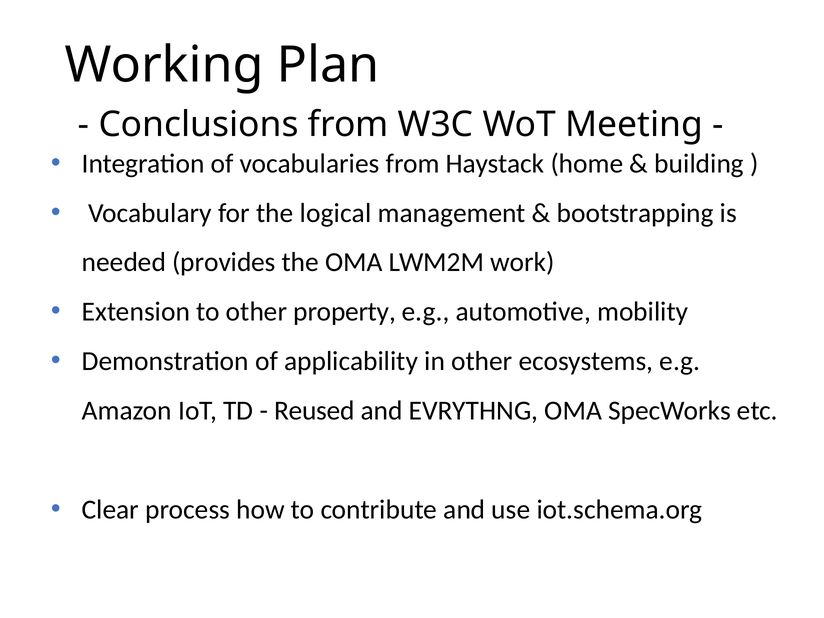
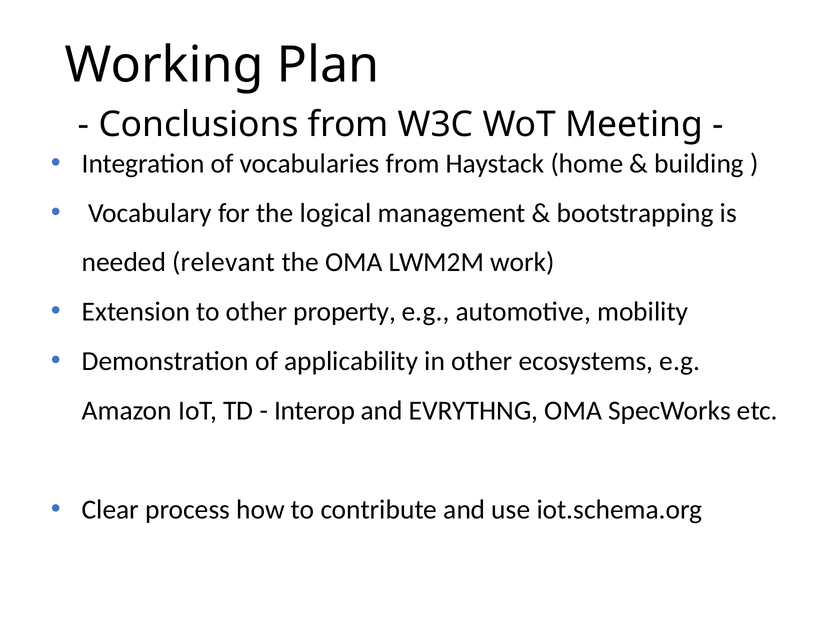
provides: provides -> relevant
Reused: Reused -> Interop
